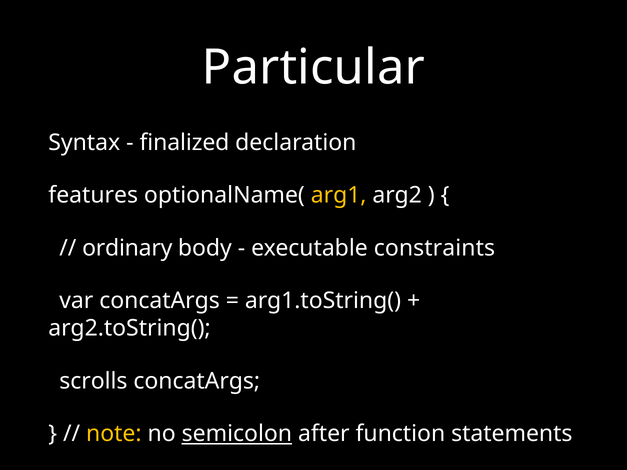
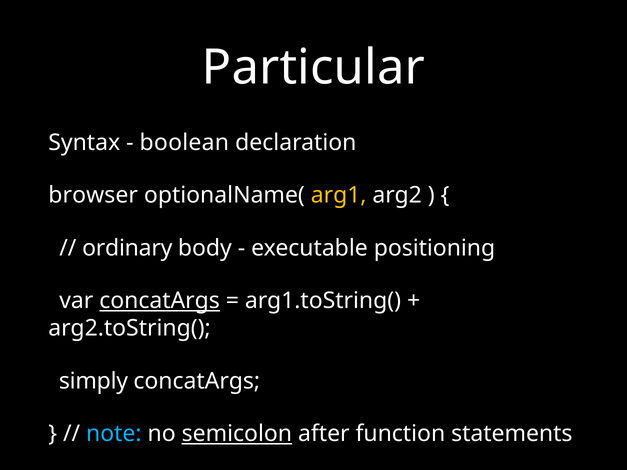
finalized: finalized -> boolean
features: features -> browser
constraints: constraints -> positioning
concatArgs at (160, 301) underline: none -> present
scrolls: scrolls -> simply
note colour: yellow -> light blue
